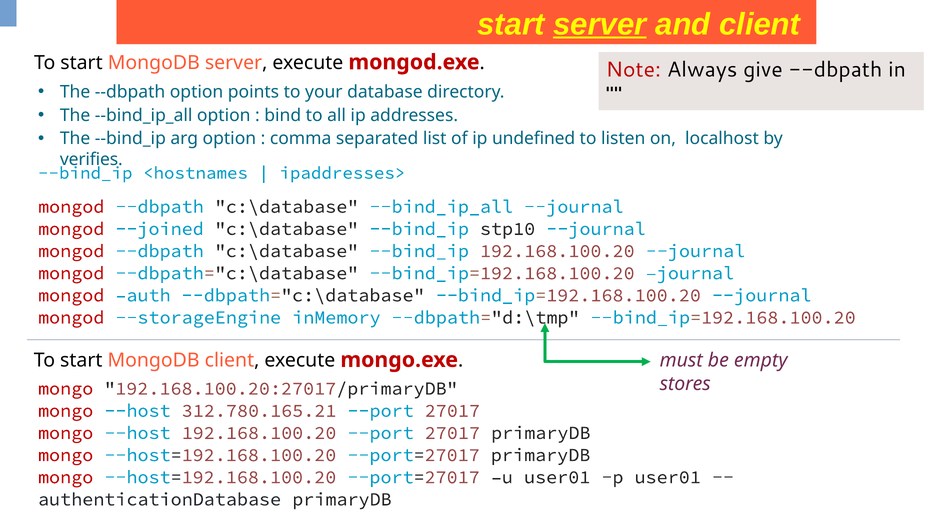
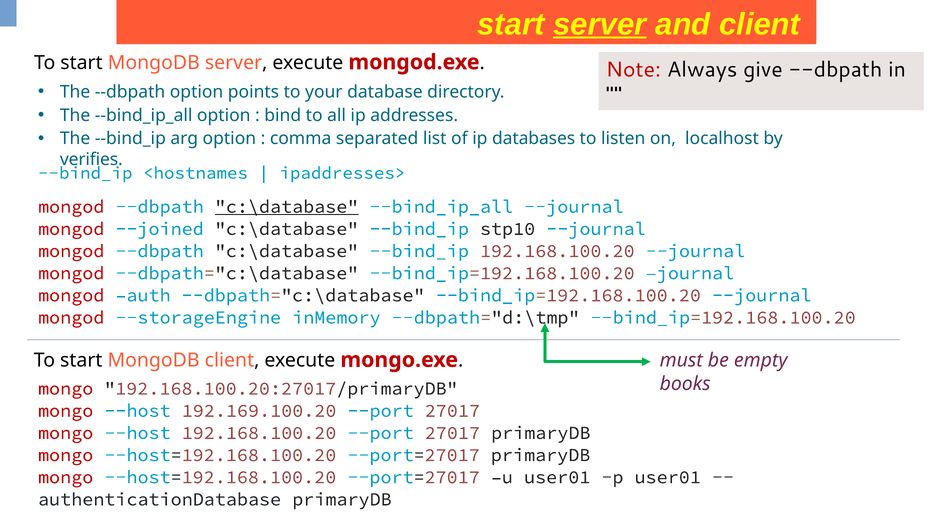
undefined: undefined -> databases
c:\database at (287, 207) underline: none -> present
stores: stores -> books
312.780.165.21: 312.780.165.21 -> 192.169.100.20
